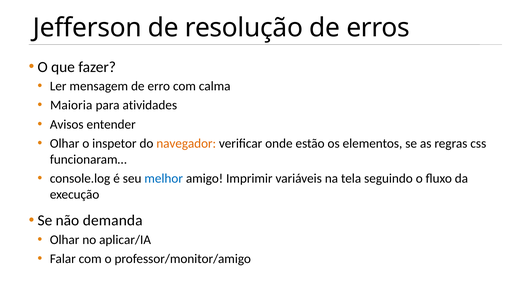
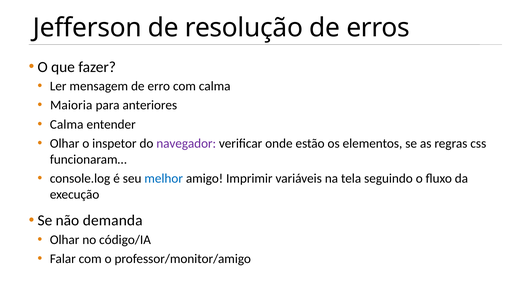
atividades: atividades -> anteriores
Avisos at (67, 124): Avisos -> Calma
navegador colour: orange -> purple
aplicar/IA: aplicar/IA -> código/IA
